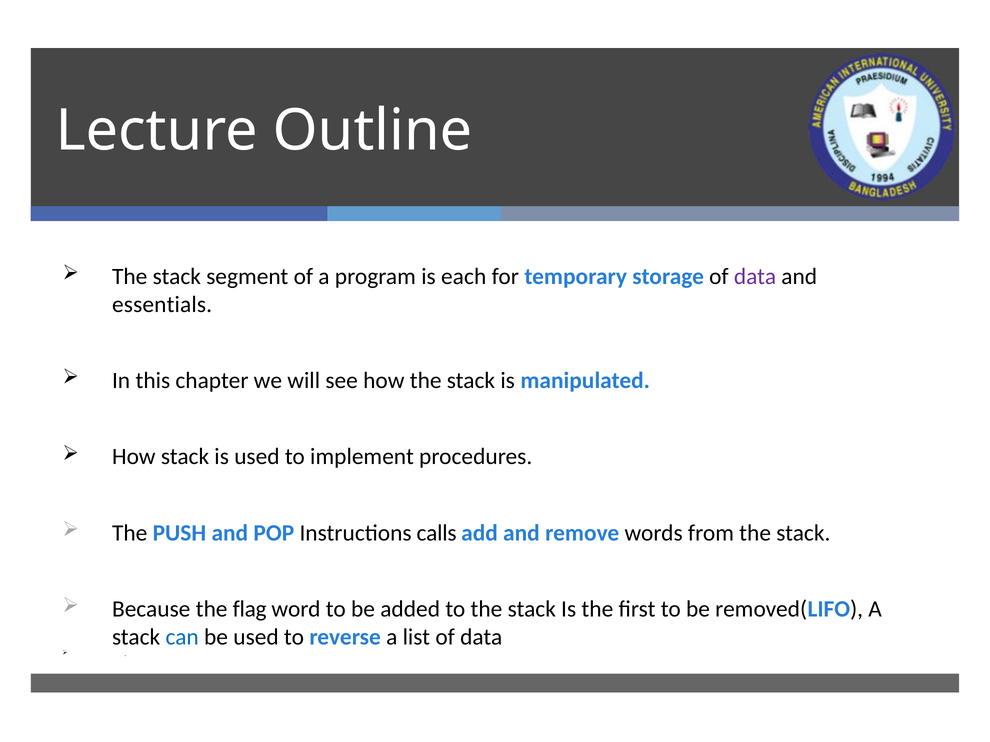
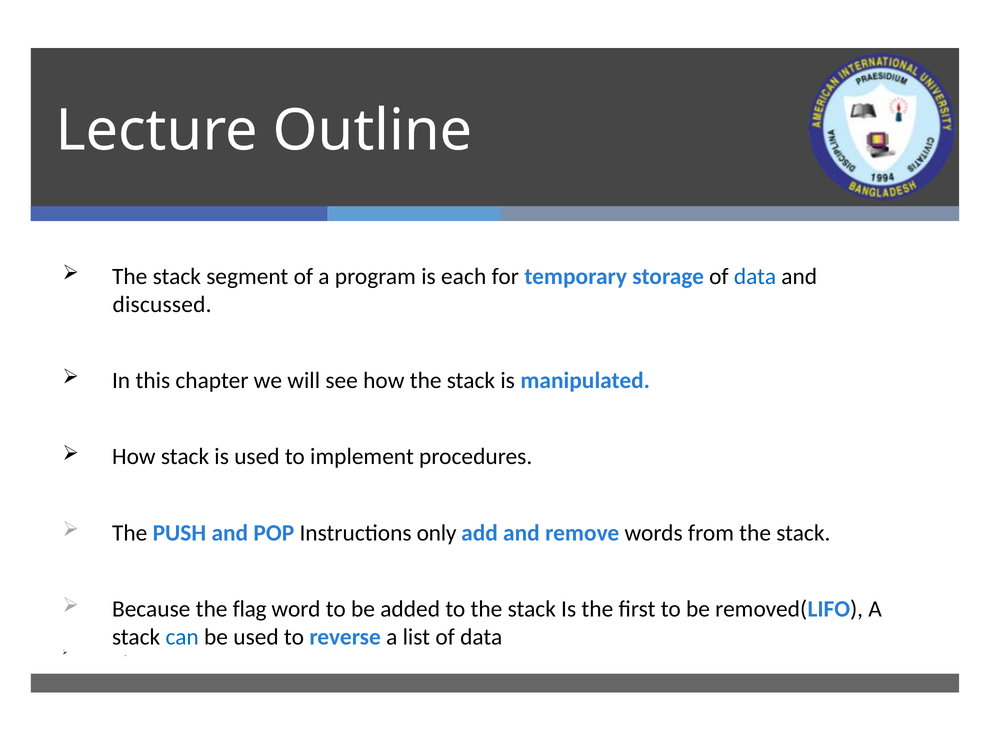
data at (755, 277) colour: purple -> blue
essentials: essentials -> discussed
calls: calls -> only
